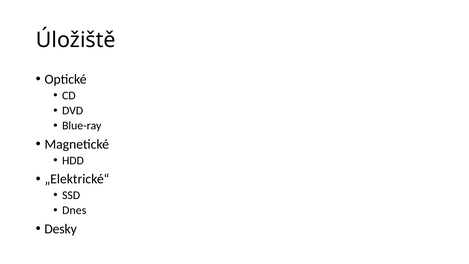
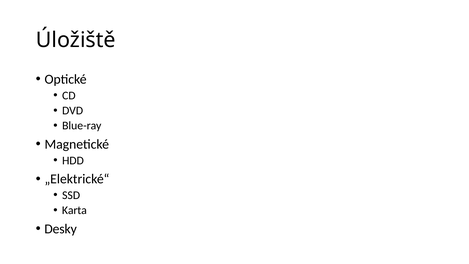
Dnes: Dnes -> Karta
